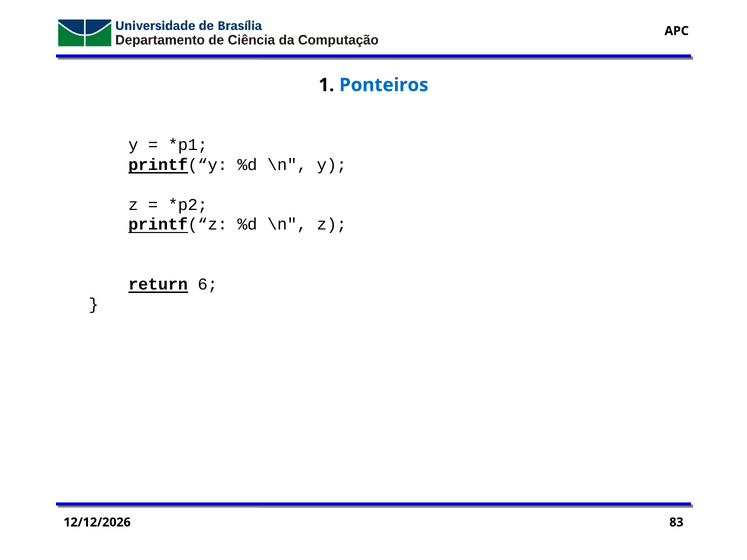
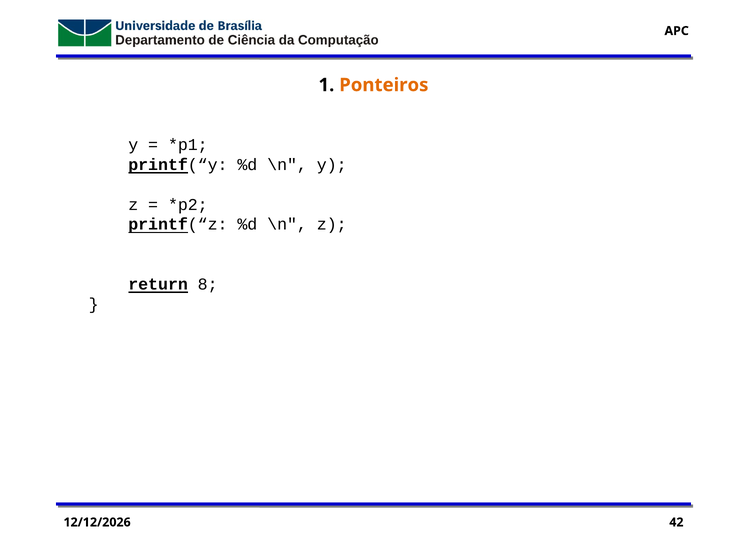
Ponteiros colour: blue -> orange
6: 6 -> 8
83: 83 -> 42
